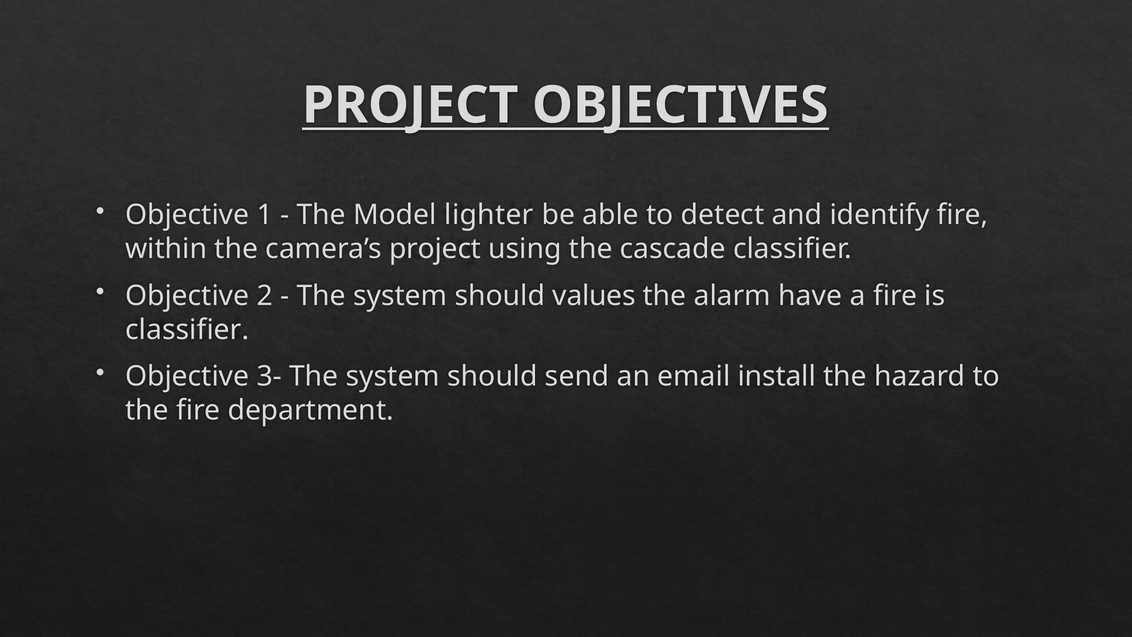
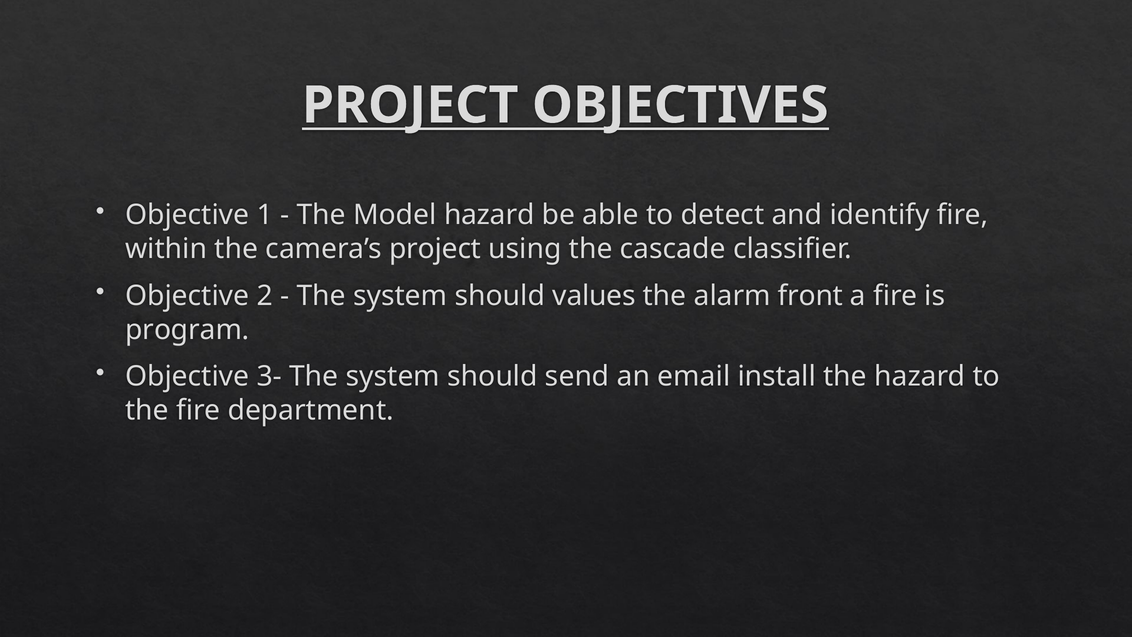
Model lighter: lighter -> hazard
have: have -> front
classifier at (187, 330): classifier -> program
